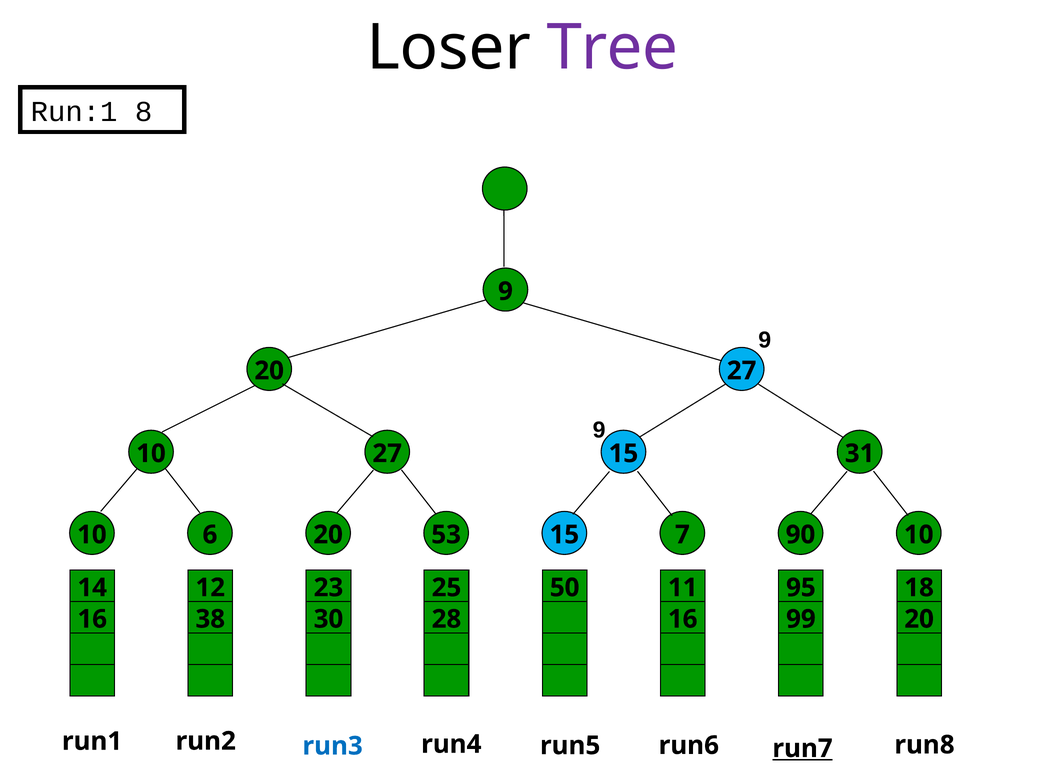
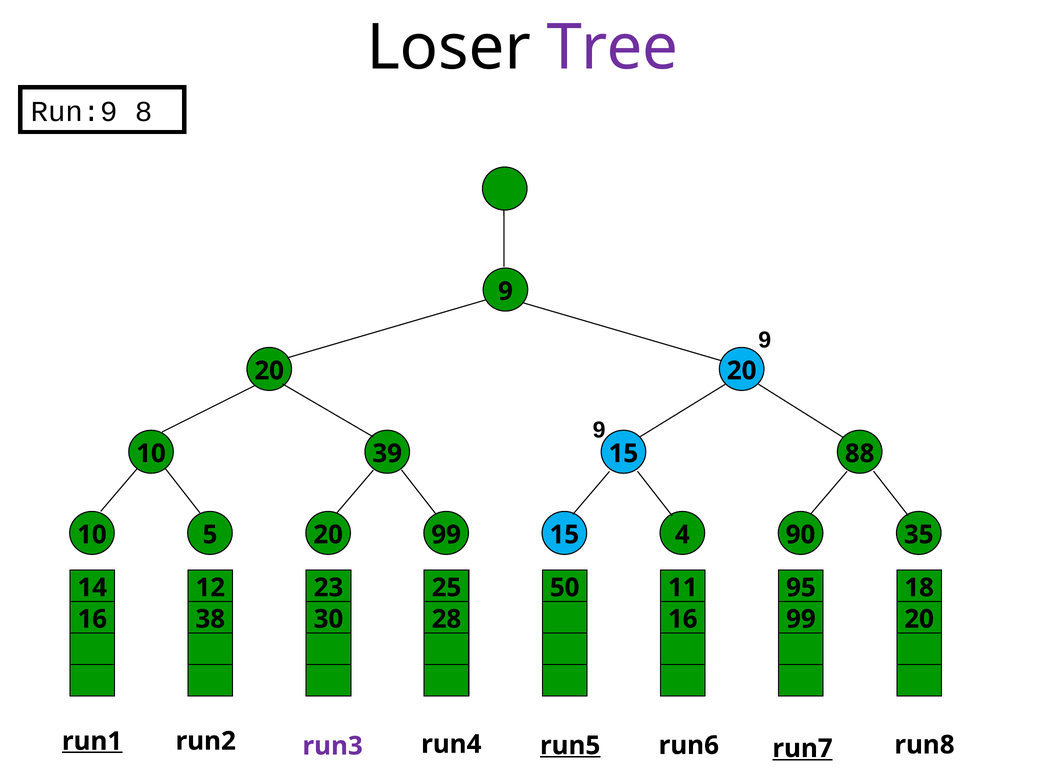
Run:1: Run:1 -> Run:9
20 27: 27 -> 20
10 27: 27 -> 39
31: 31 -> 88
6: 6 -> 5
20 53: 53 -> 99
7: 7 -> 4
90 10: 10 -> 35
run1 underline: none -> present
run3 colour: blue -> purple
run5 underline: none -> present
